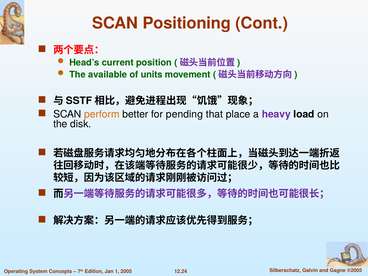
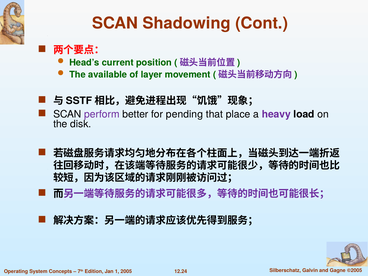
Positioning: Positioning -> Shadowing
units: units -> layer
perform colour: orange -> purple
